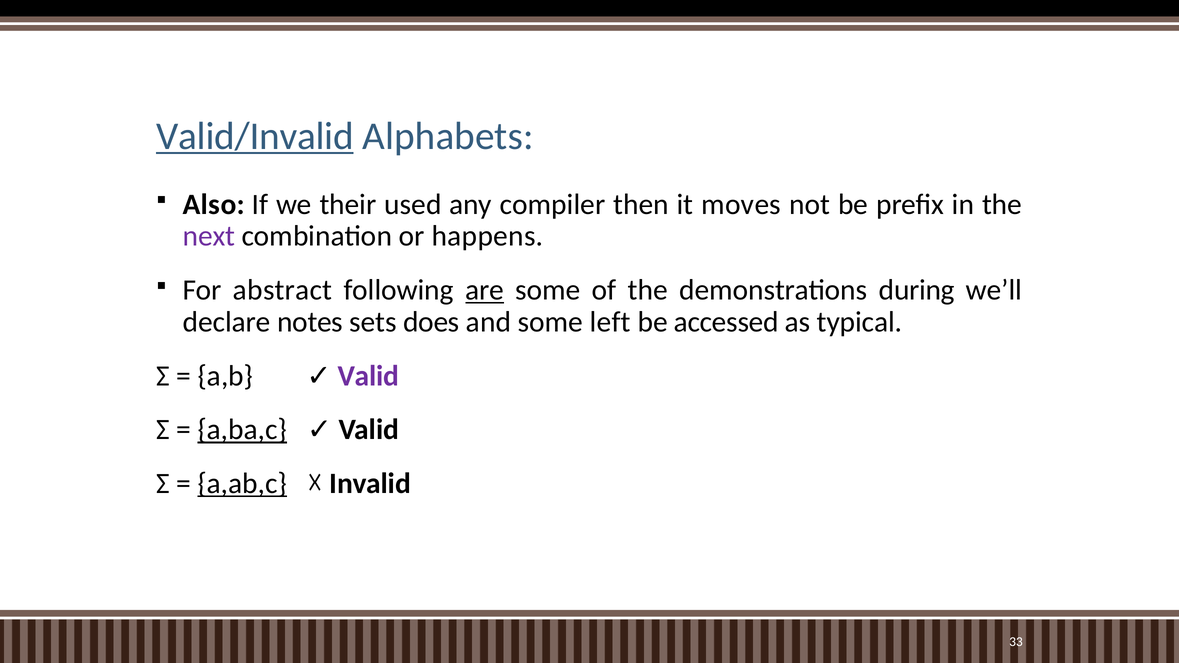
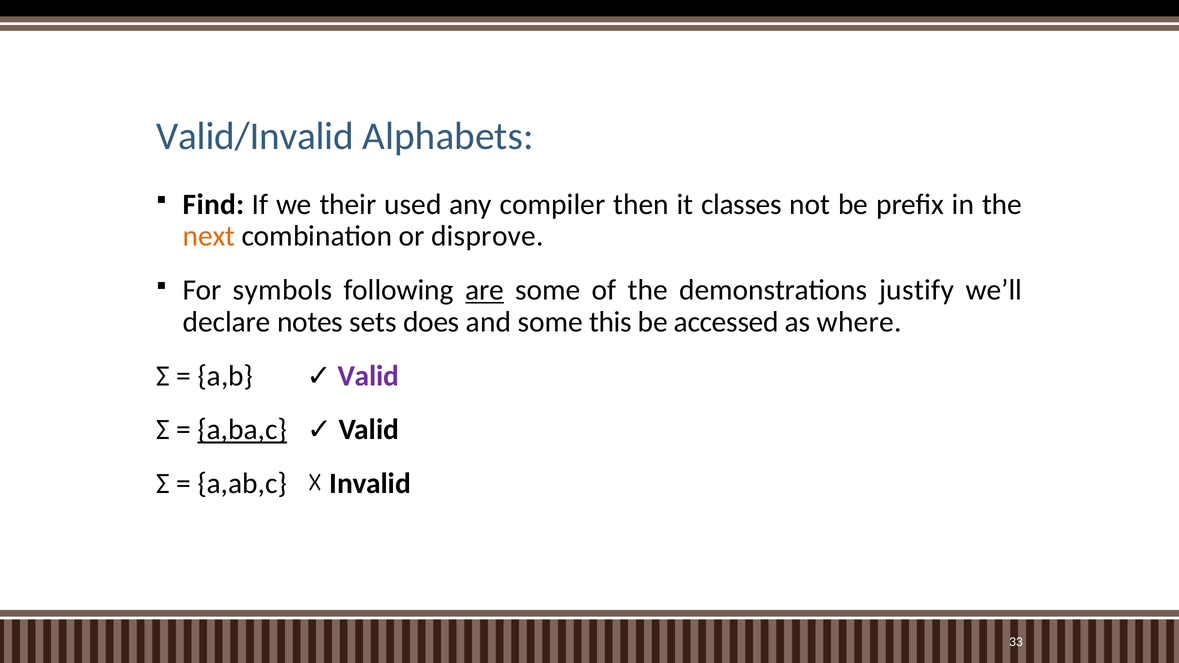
Valid/Invalid underline: present -> none
Also: Also -> Find
moves: moves -> classes
next colour: purple -> orange
happens: happens -> disprove
abstract: abstract -> symbols
during: during -> justify
left: left -> this
typical: typical -> where
a,ab,c underline: present -> none
